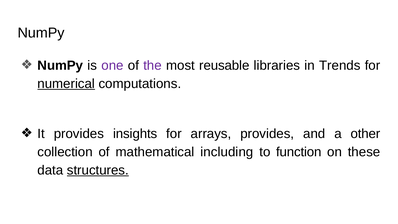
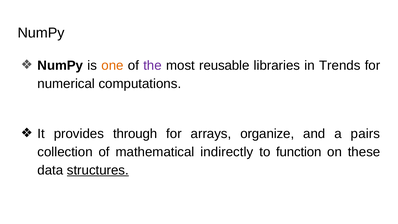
one colour: purple -> orange
numerical underline: present -> none
insights: insights -> through
arrays provides: provides -> organize
other: other -> pairs
including: including -> indirectly
